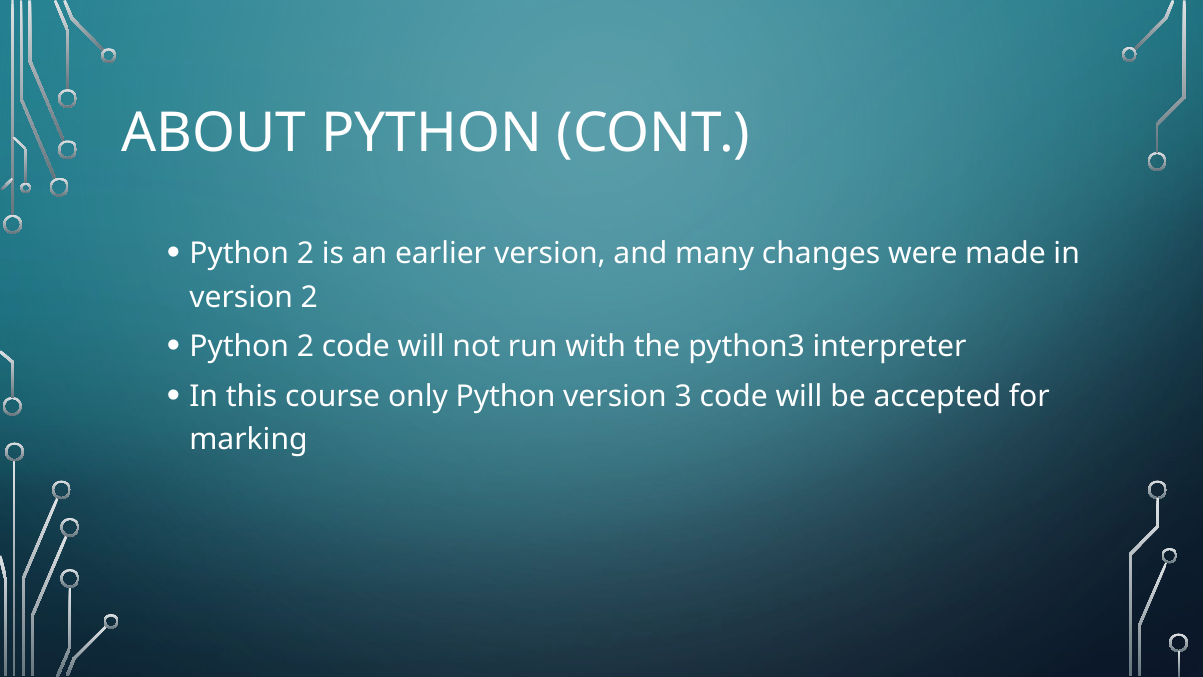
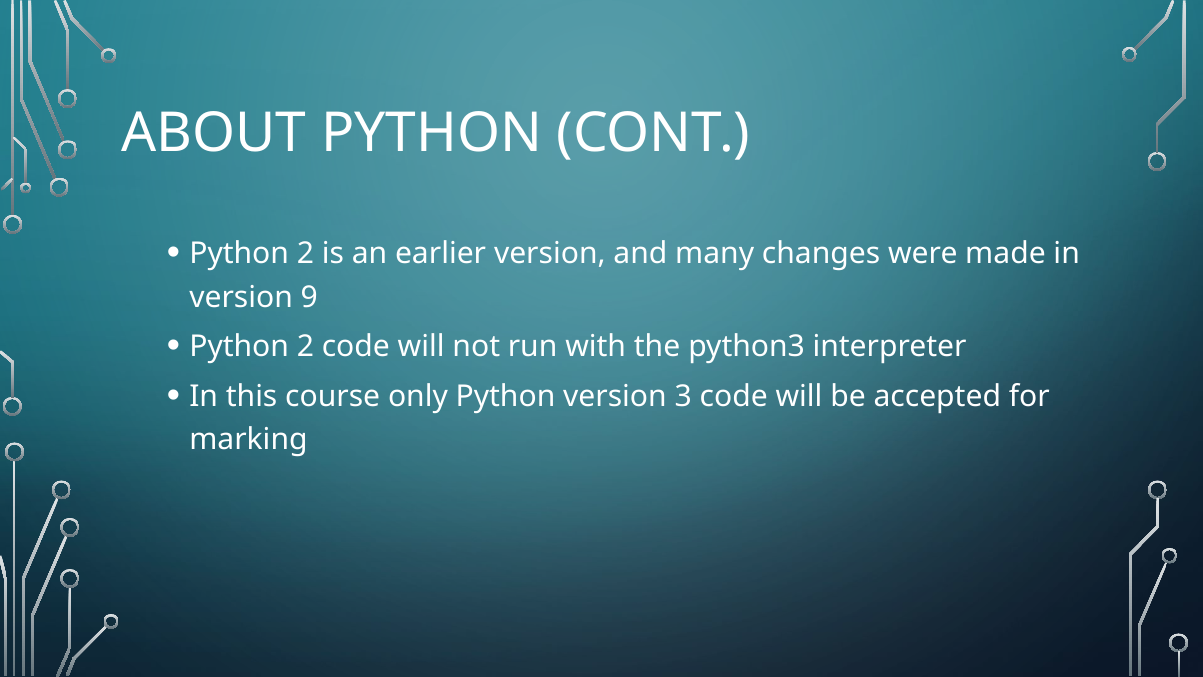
version 2: 2 -> 9
